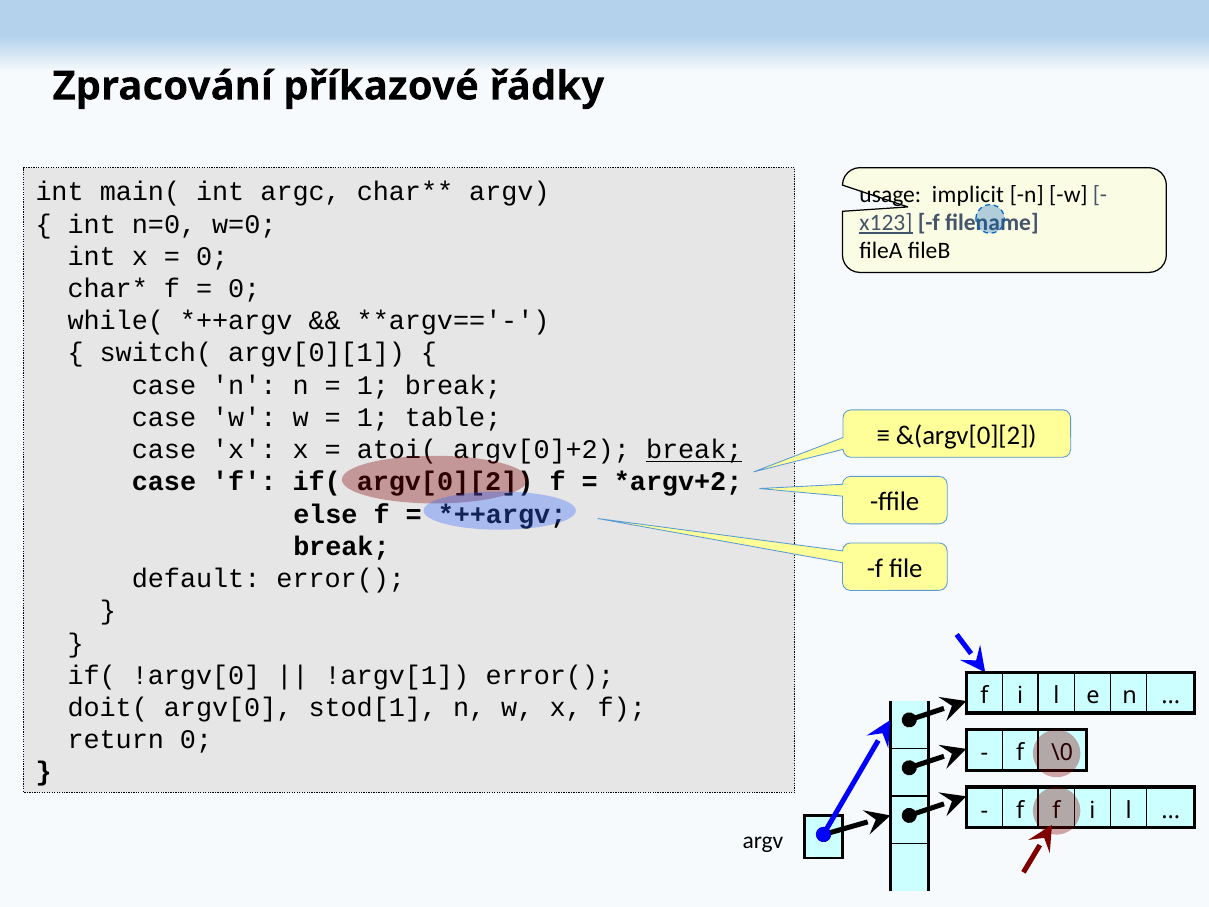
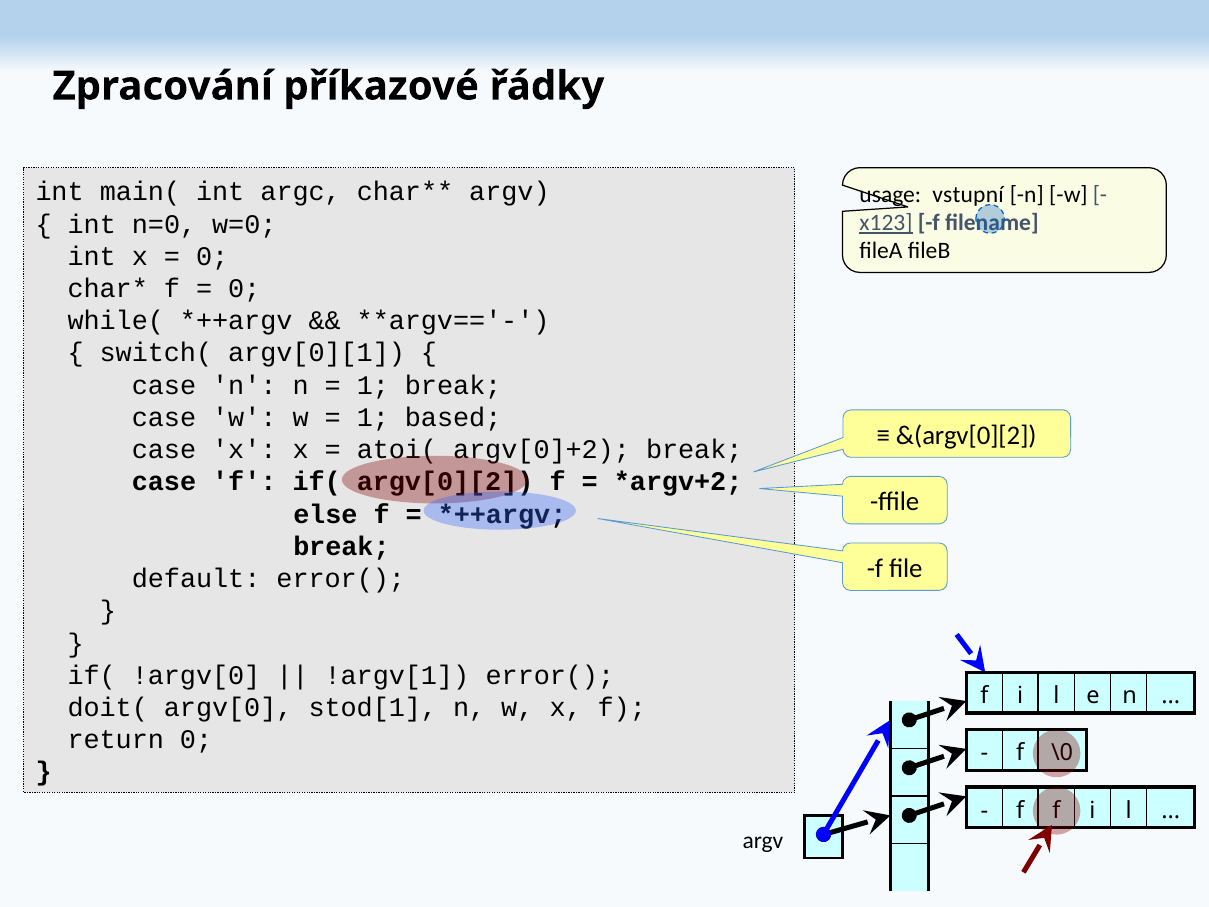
implicit: implicit -> vstupní
table: table -> based
break at (694, 450) underline: present -> none
